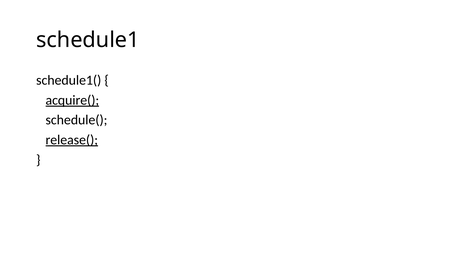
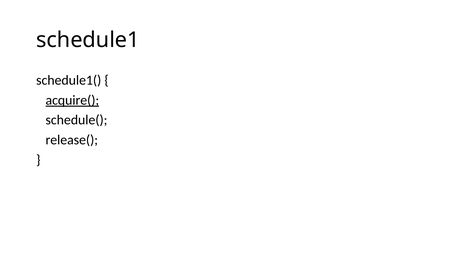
release( underline: present -> none
